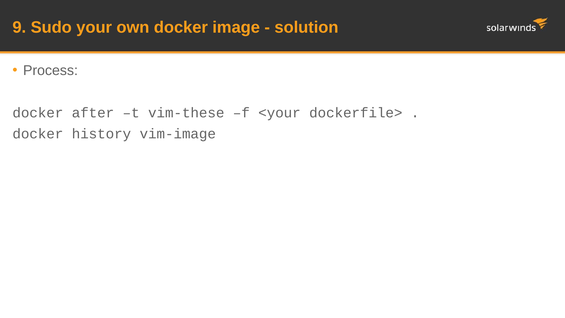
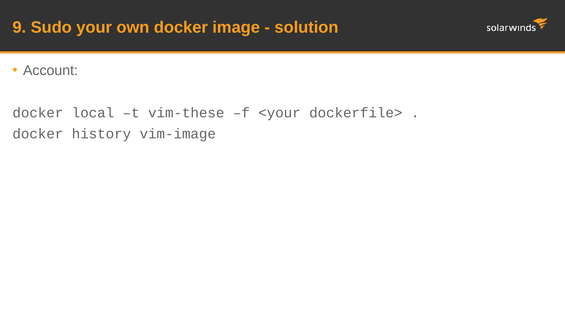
Process: Process -> Account
after: after -> local
